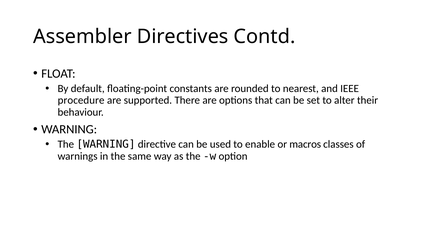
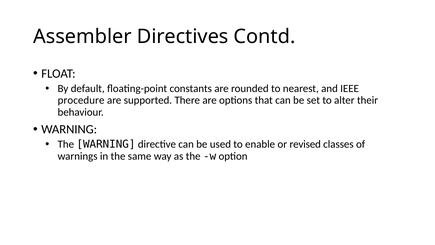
macros: macros -> revised
